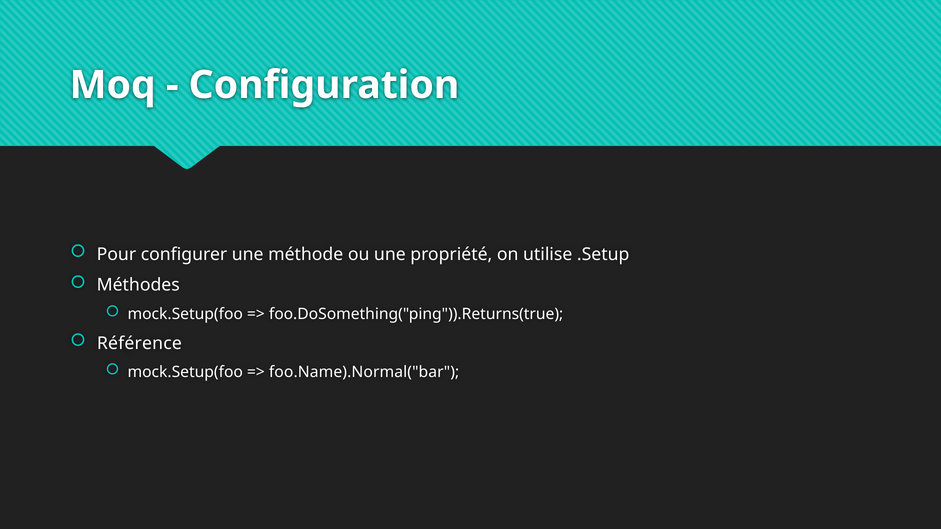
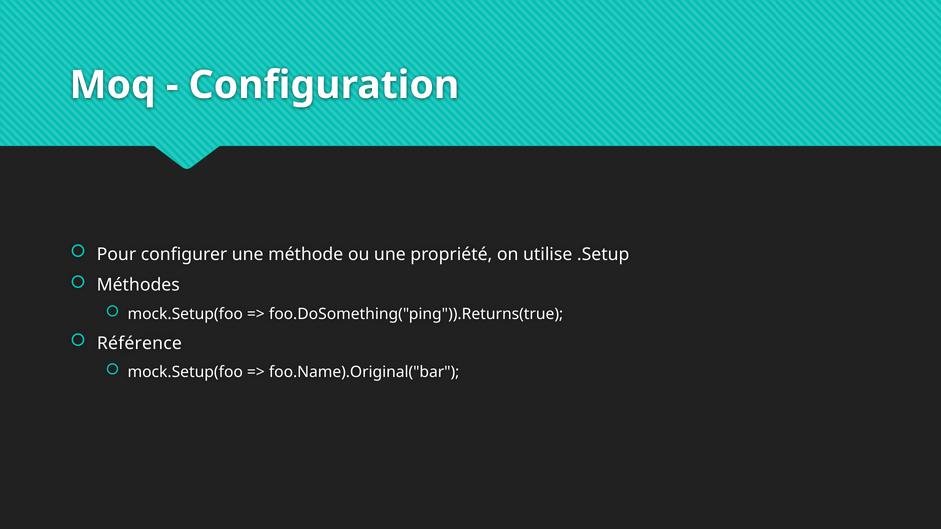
foo.Name).Normal("bar: foo.Name).Normal("bar -> foo.Name).Original("bar
